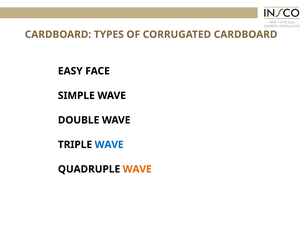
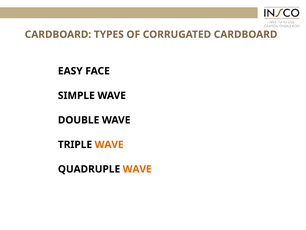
WAVE at (109, 144) colour: blue -> orange
